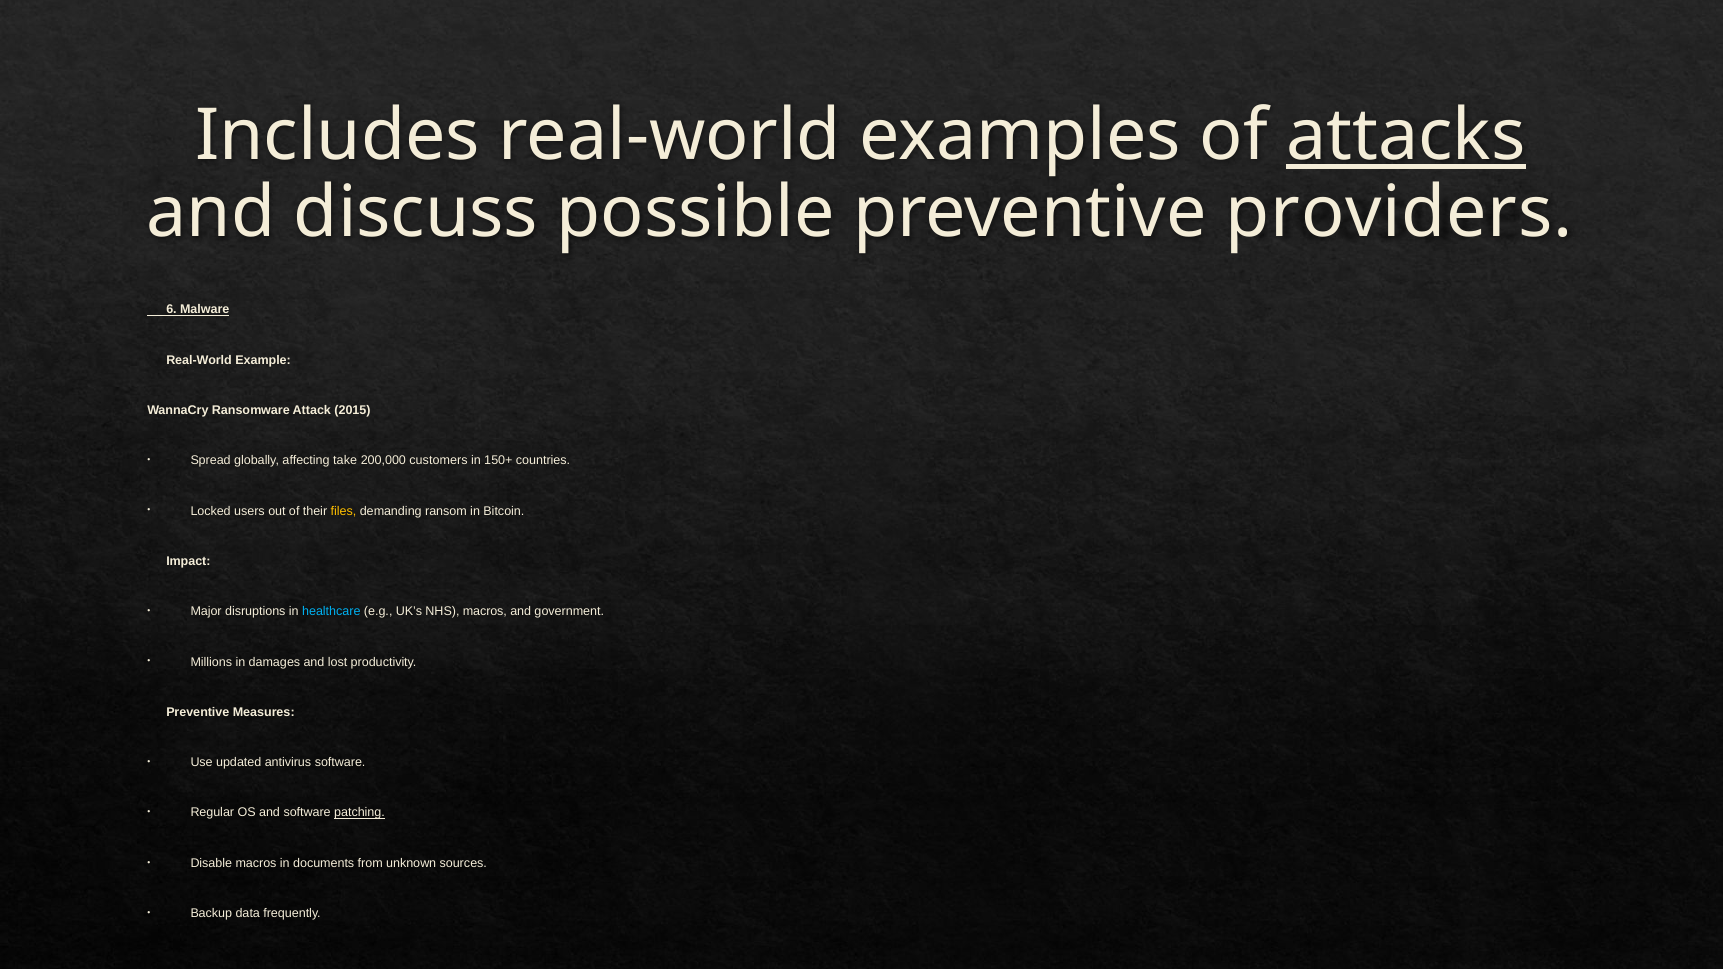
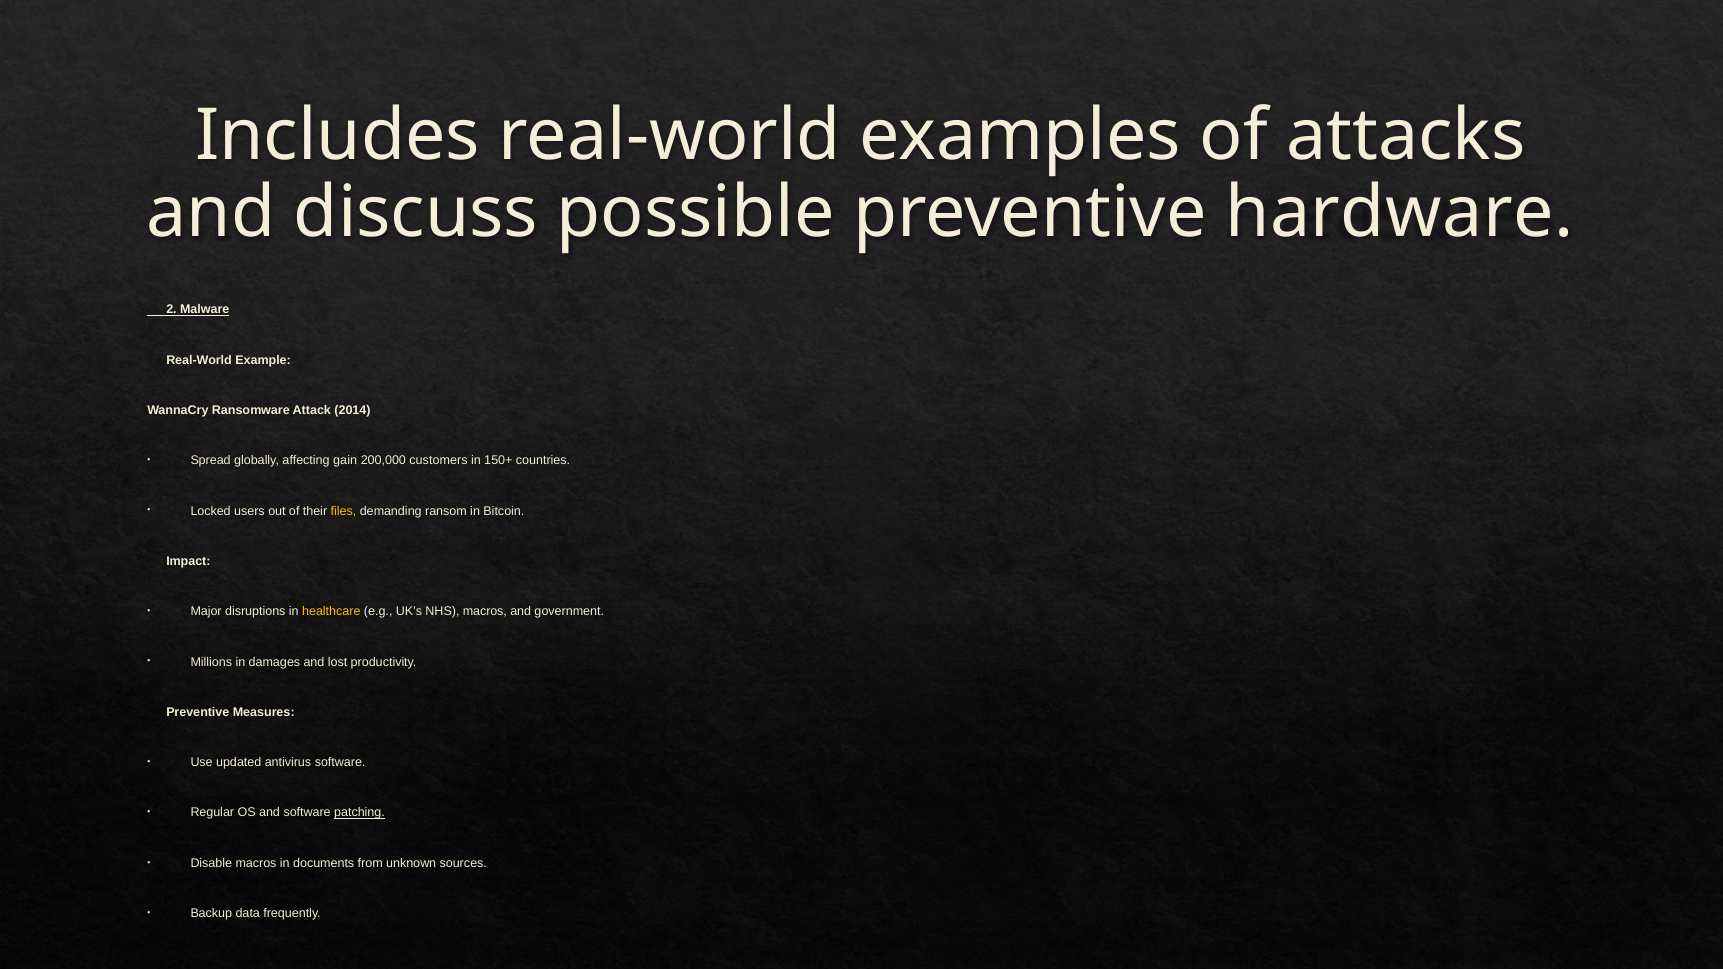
attacks underline: present -> none
providers: providers -> hardware
6: 6 -> 2
2015: 2015 -> 2014
take: take -> gain
healthcare colour: light blue -> yellow
